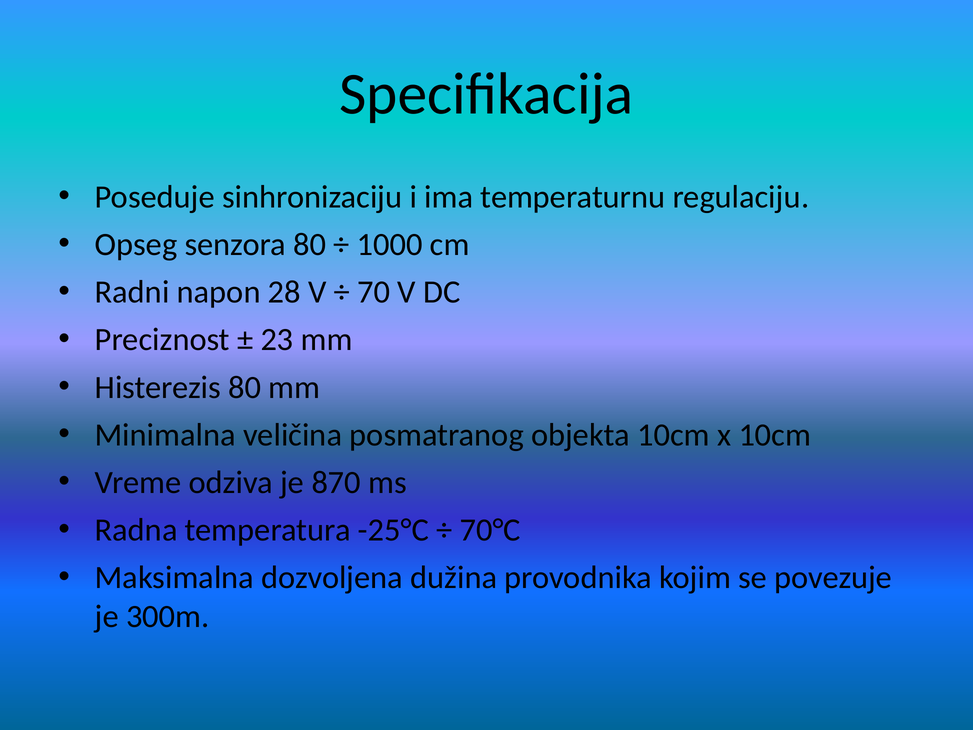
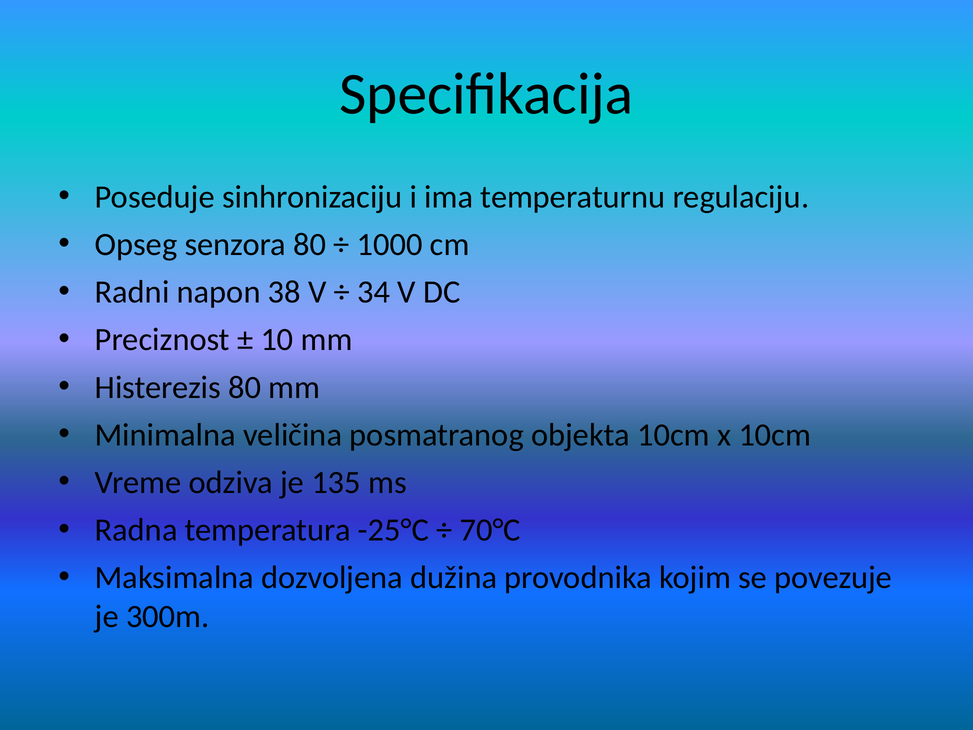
28: 28 -> 38
70: 70 -> 34
23: 23 -> 10
870: 870 -> 135
